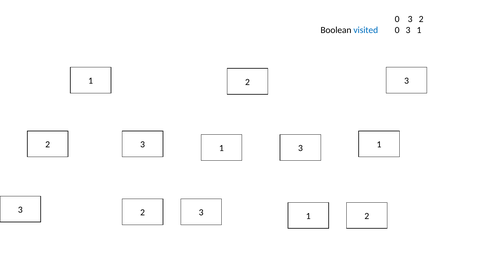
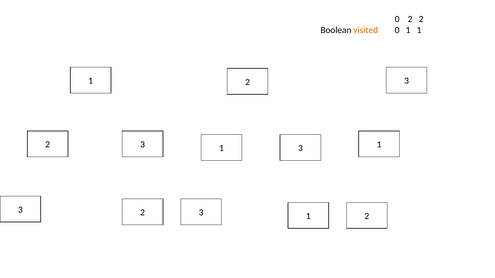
3 at (410, 19): 3 -> 2
visited colour: blue -> orange
3 at (408, 30): 3 -> 1
